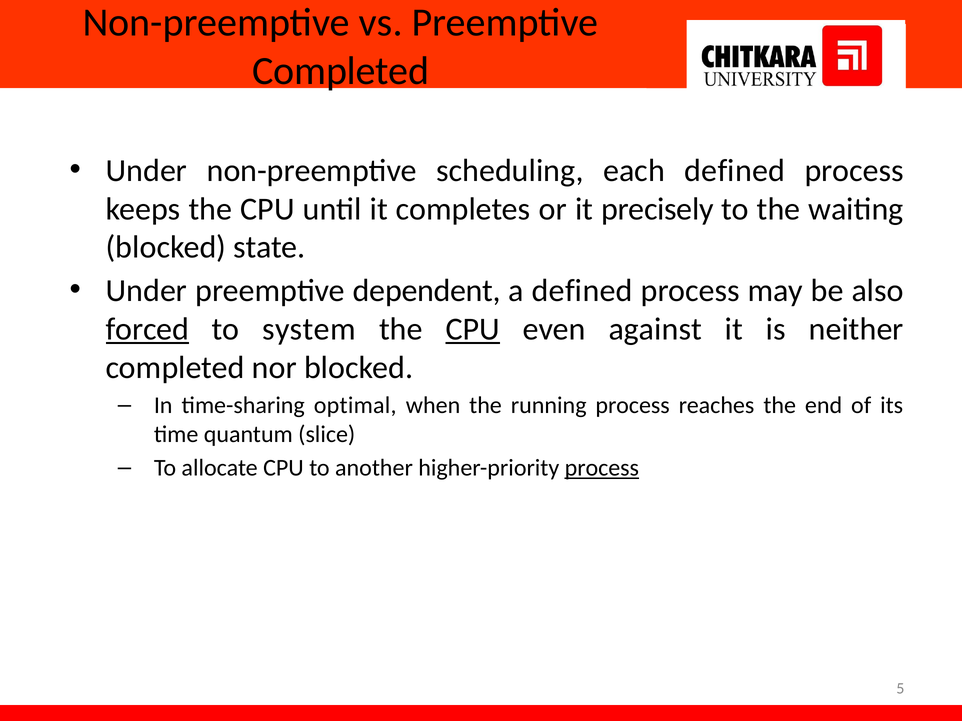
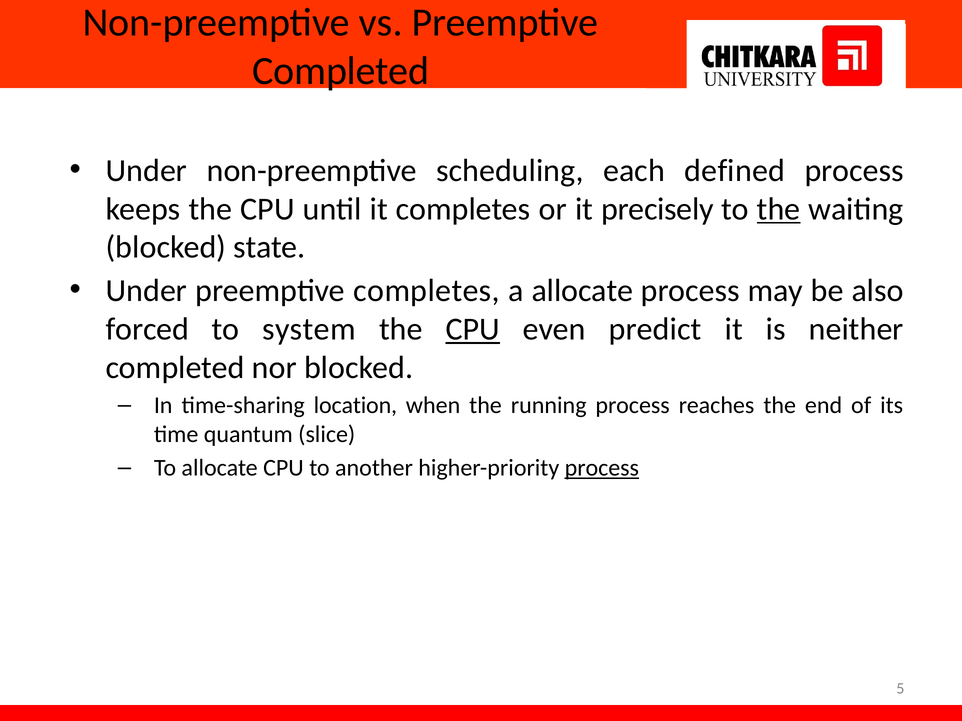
the at (779, 209) underline: none -> present
preemptive dependent: dependent -> completes
a defined: defined -> allocate
forced underline: present -> none
against: against -> predict
optimal: optimal -> location
